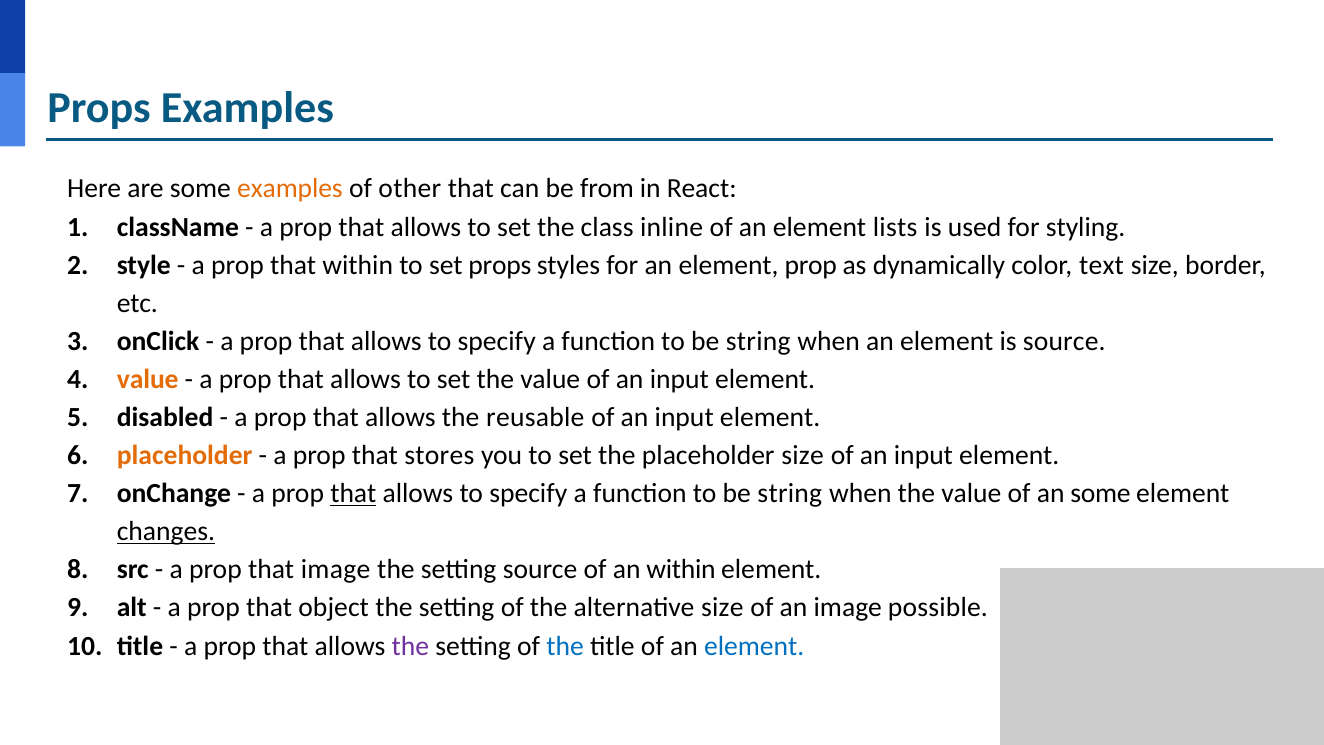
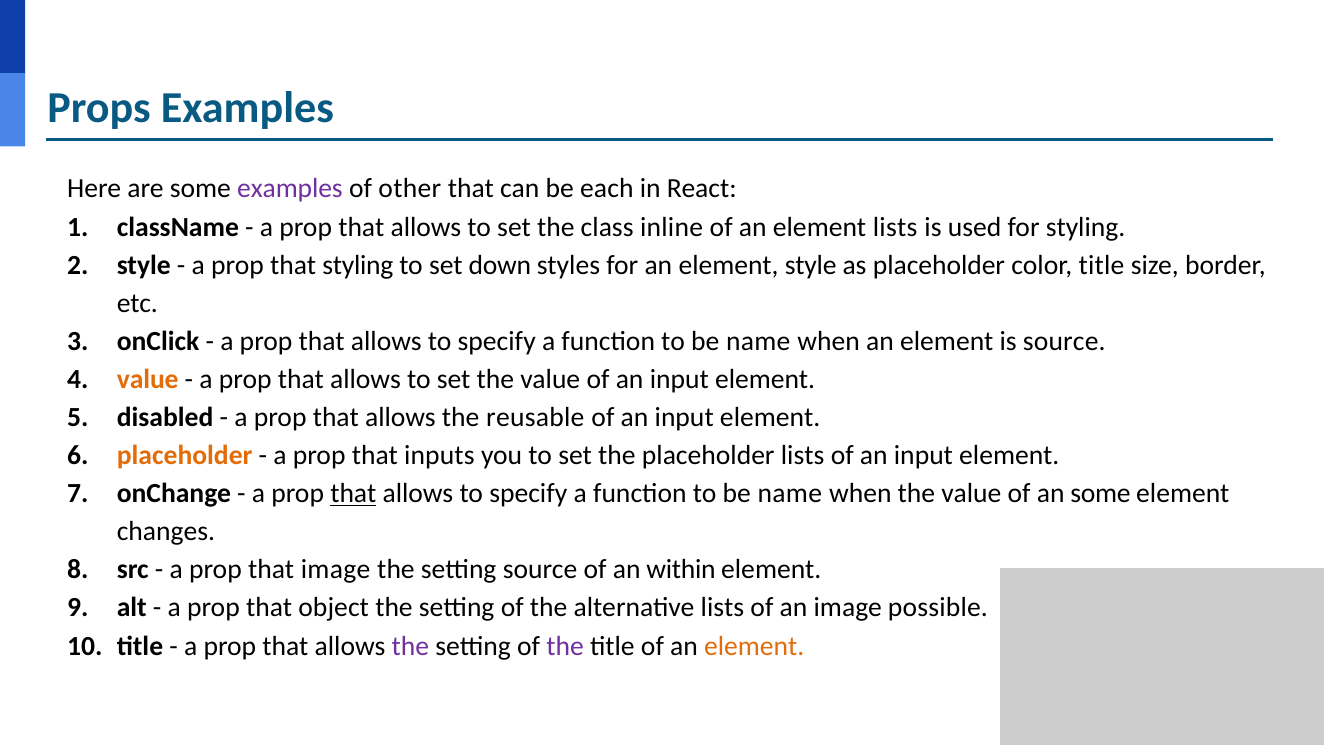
examples at (290, 189) colour: orange -> purple
from: from -> each
that within: within -> styling
set props: props -> down
element prop: prop -> style
as dynamically: dynamically -> placeholder
color text: text -> title
string at (758, 341): string -> name
stores: stores -> inputs
placeholder size: size -> lists
string at (790, 493): string -> name
changes underline: present -> none
alternative size: size -> lists
the at (565, 646) colour: blue -> purple
element at (754, 646) colour: blue -> orange
